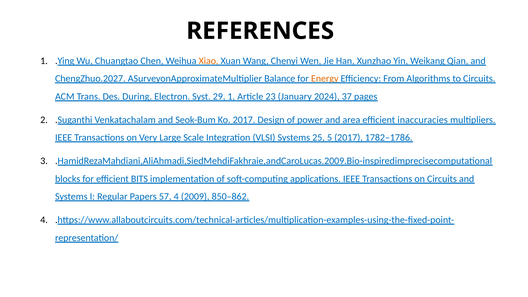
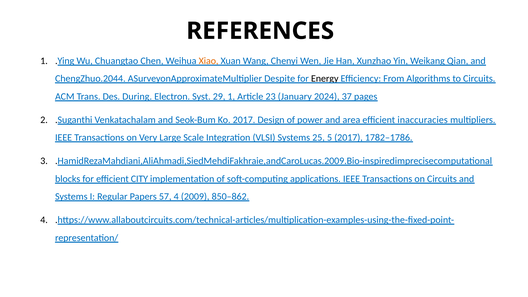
ChengZhuo.2027: ChengZhuo.2027 -> ChengZhuo.2044
Balance: Balance -> Despite
Energy colour: orange -> black
BITS: BITS -> CITY
